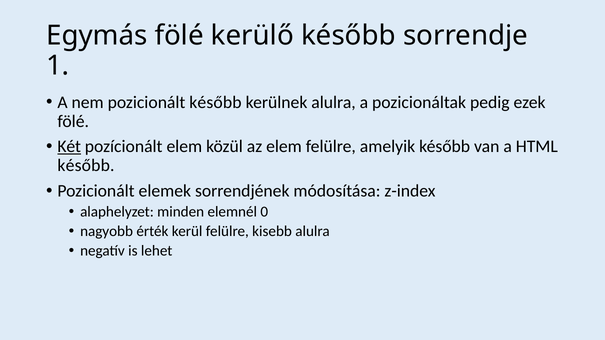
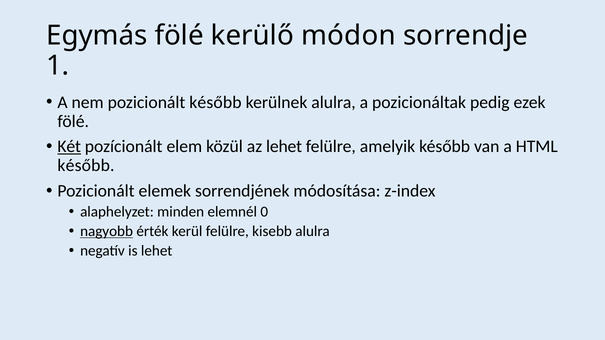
kerülő később: később -> módon
az elem: elem -> lehet
nagyobb underline: none -> present
